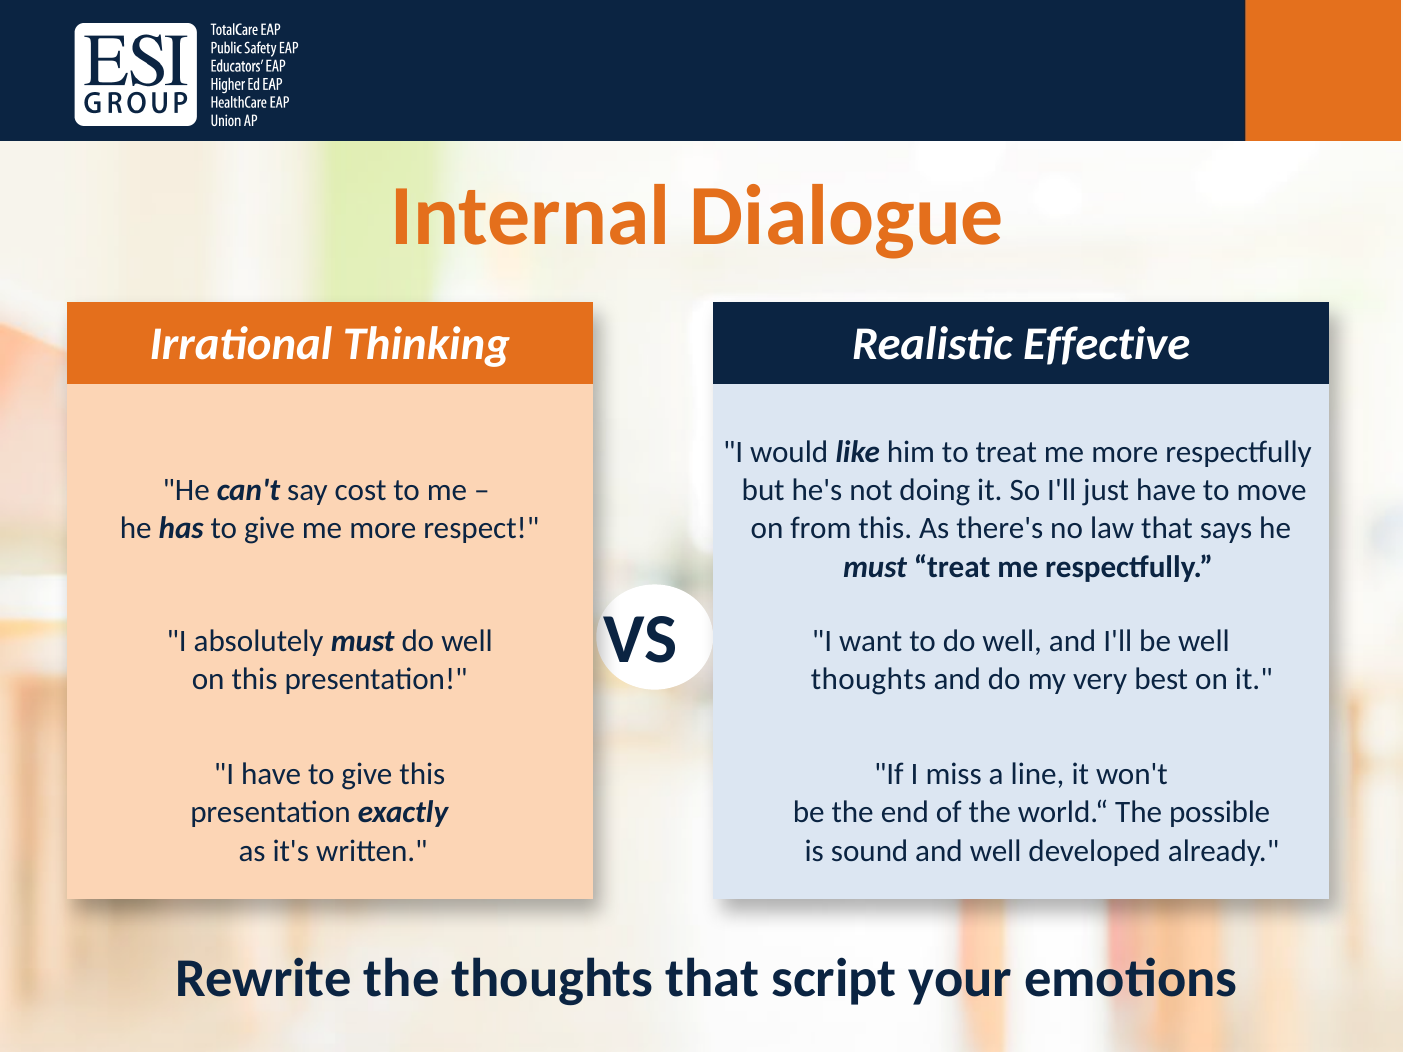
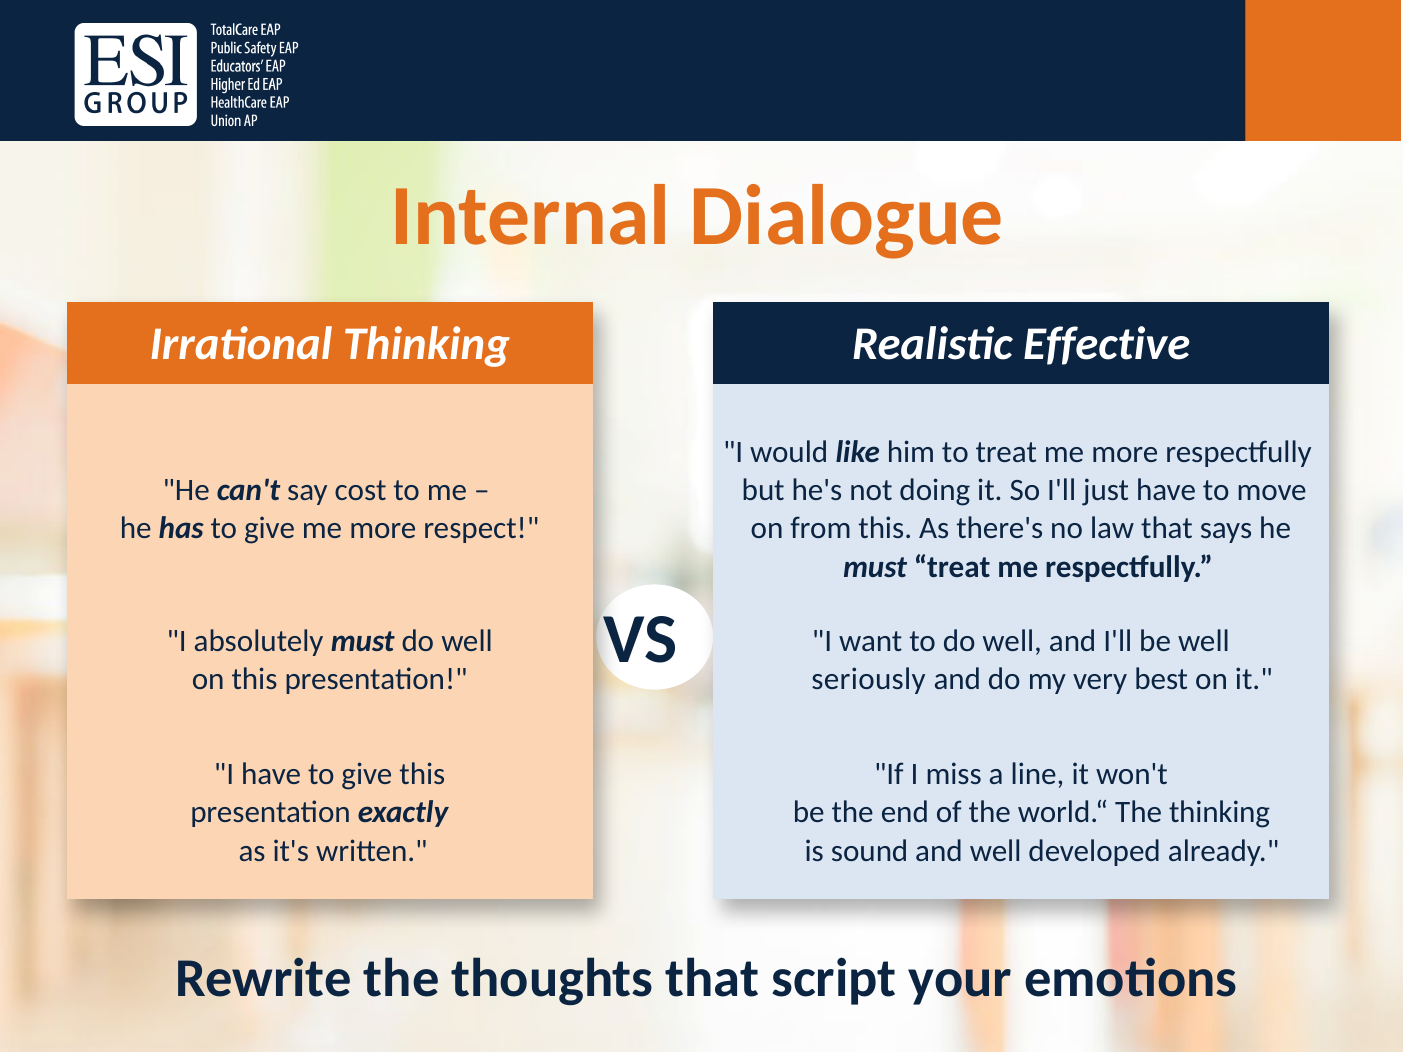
thoughts at (869, 679): thoughts -> seriously
The possible: possible -> thinking
